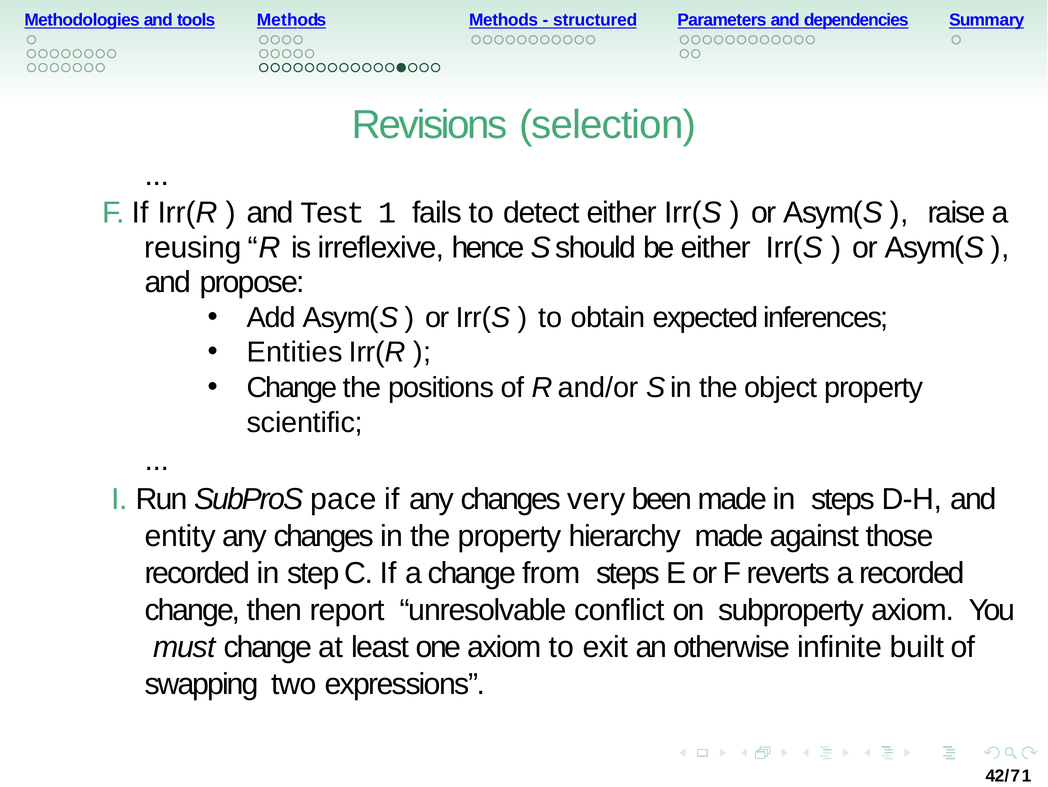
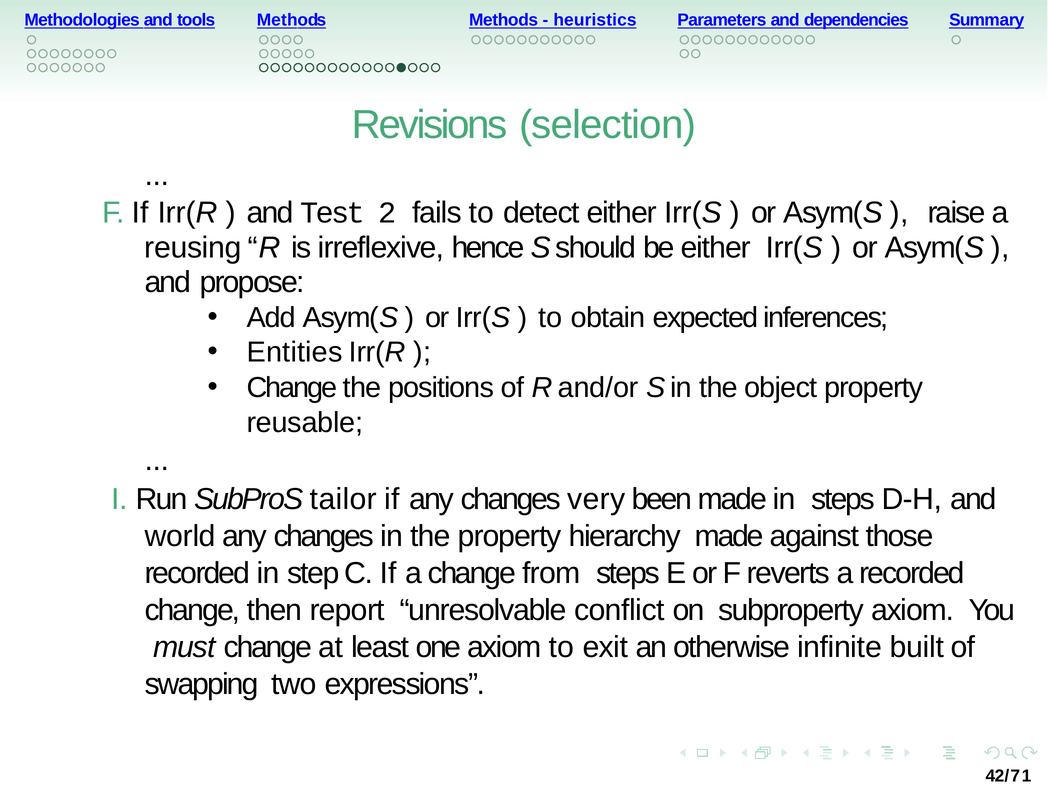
structured: structured -> heuristics
1: 1 -> 2
scientific: scientific -> reusable
pace: pace -> tailor
entity: entity -> world
